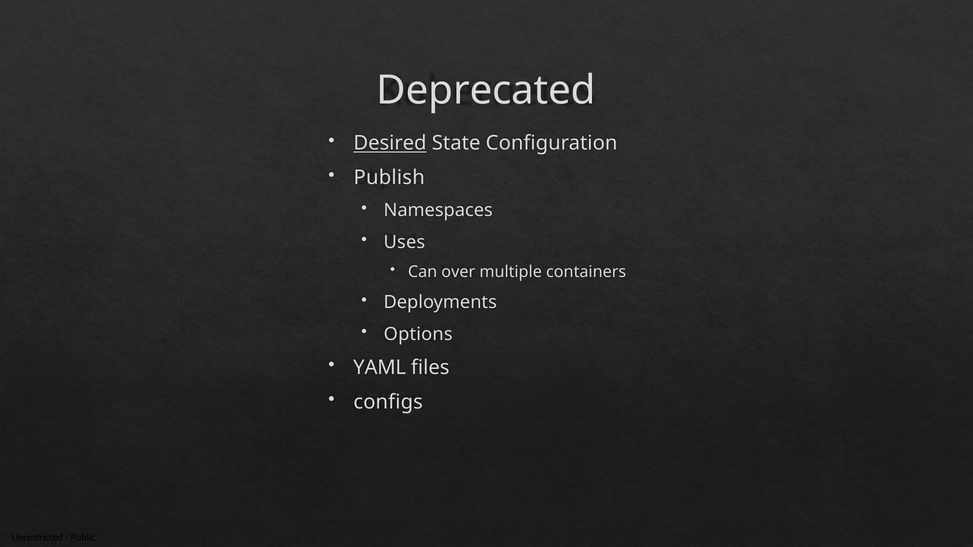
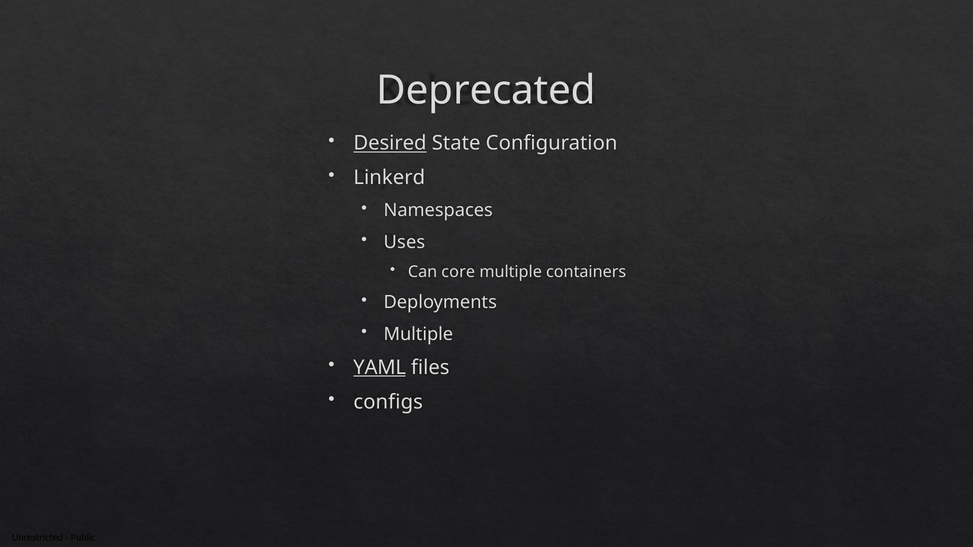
Publish: Publish -> Linkerd
over: over -> core
Options at (418, 334): Options -> Multiple
YAML underline: none -> present
